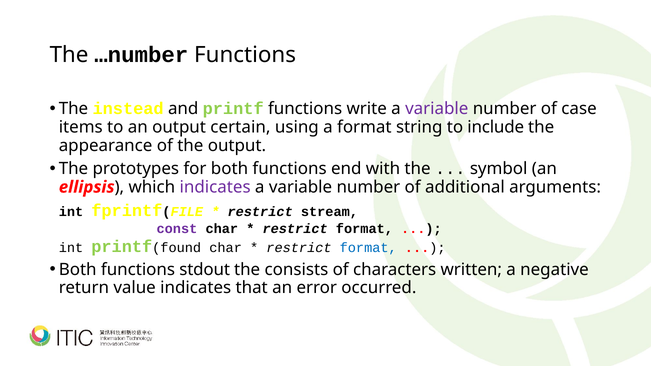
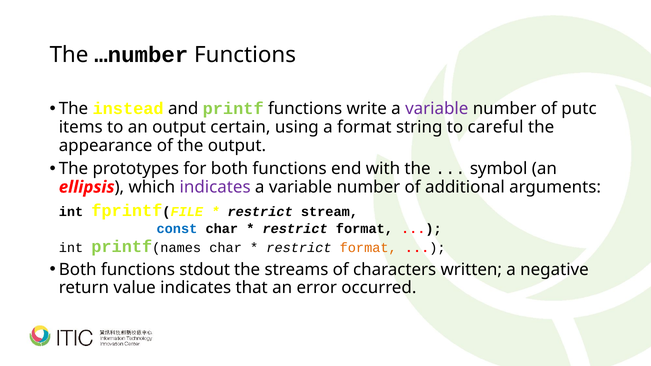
case: case -> putc
include: include -> careful
const colour: purple -> blue
found: found -> names
format at (368, 248) colour: blue -> orange
consists: consists -> streams
